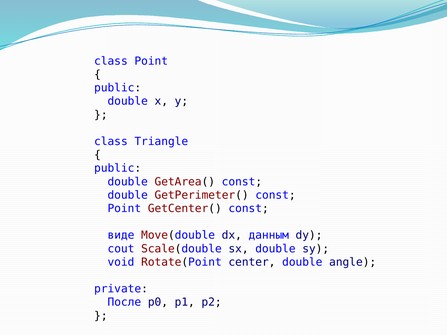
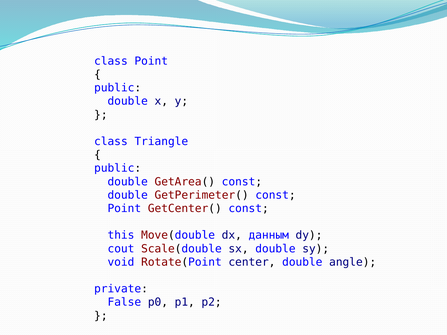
виде: виде -> this
После: После -> False
